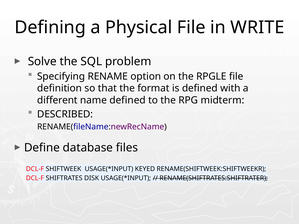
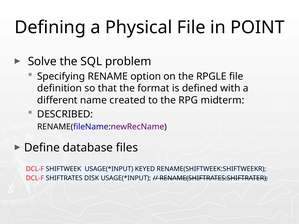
WRITE: WRITE -> POINT
name defined: defined -> created
